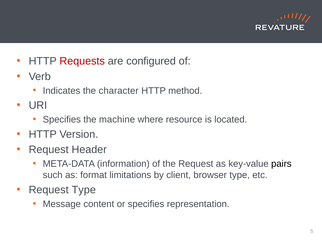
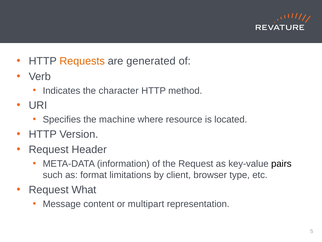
Requests colour: red -> orange
configured: configured -> generated
Request Type: Type -> What
or specifies: specifies -> multipart
